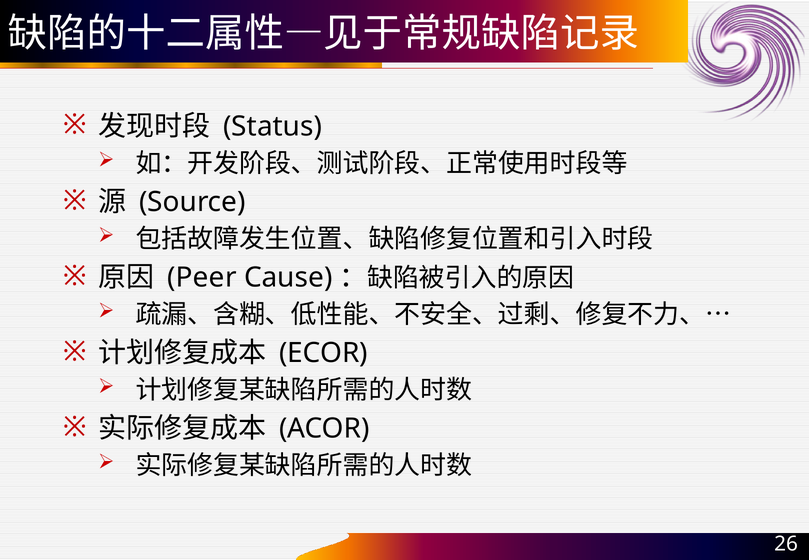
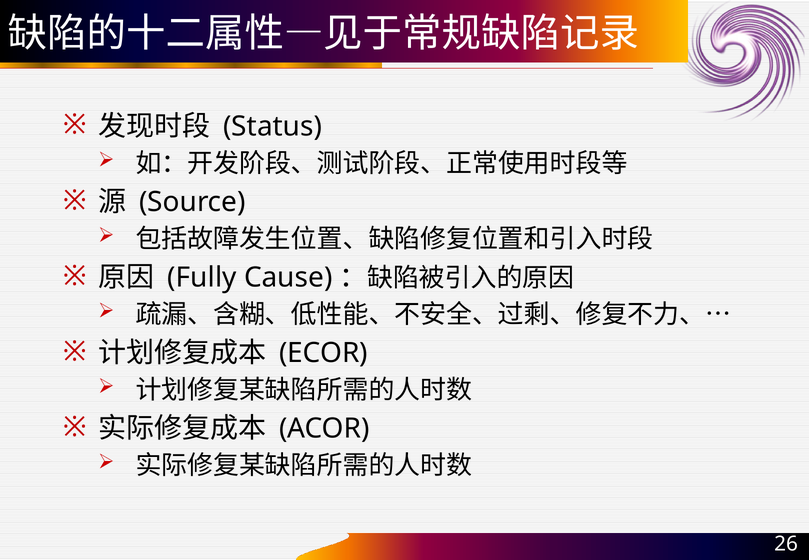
Peer: Peer -> Fully
